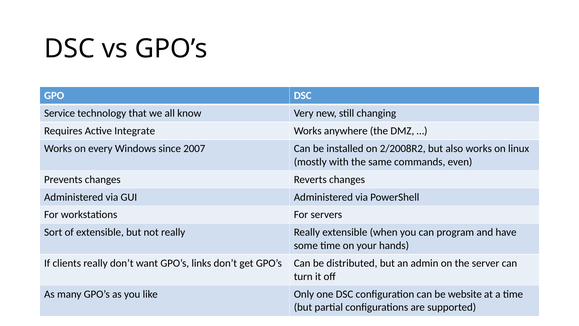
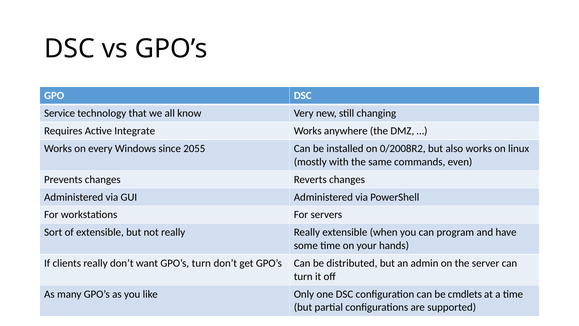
2007: 2007 -> 2055
2/2008R2: 2/2008R2 -> 0/2008R2
GPO’s links: links -> turn
website: website -> cmdlets
